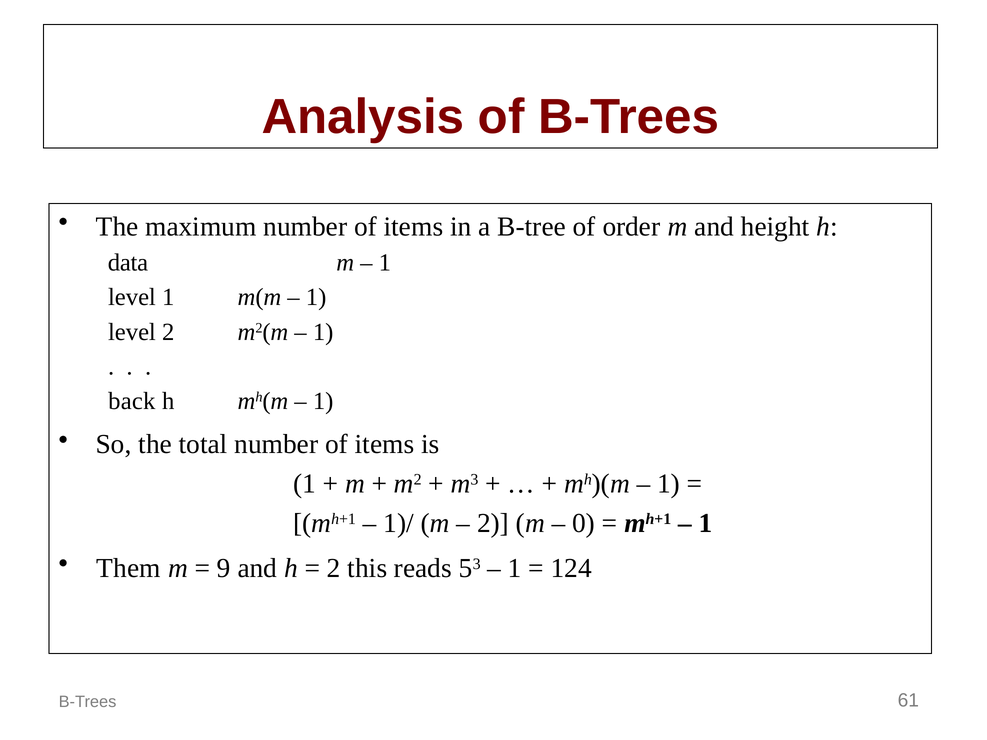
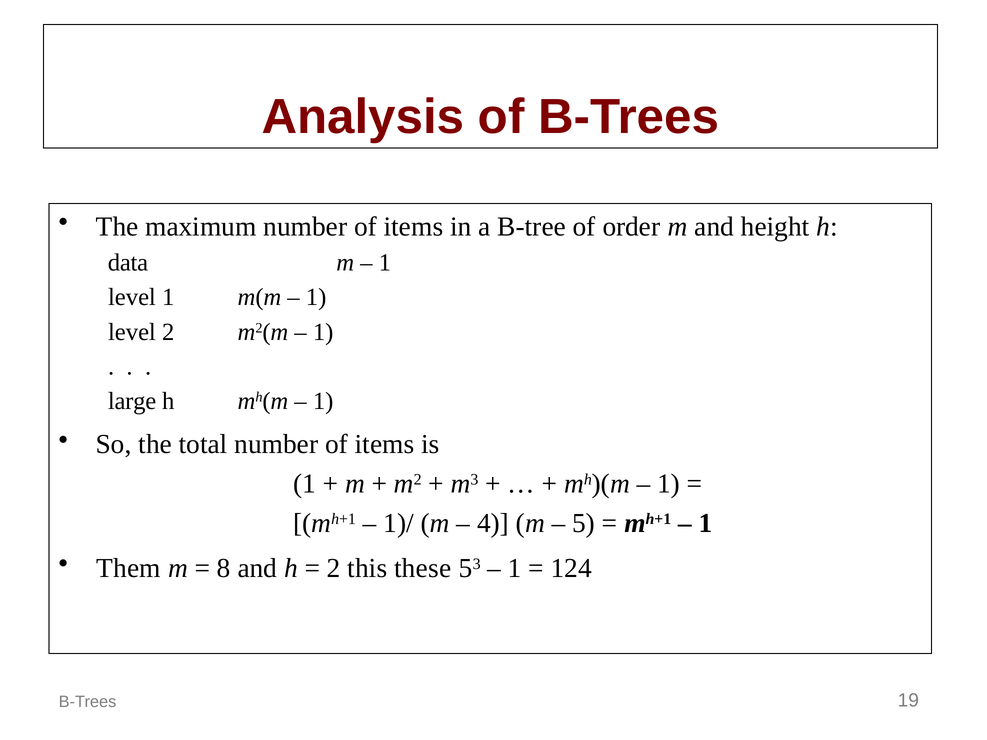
back: back -> large
2 at (493, 524): 2 -> 4
0: 0 -> 5
9: 9 -> 8
reads: reads -> these
61: 61 -> 19
